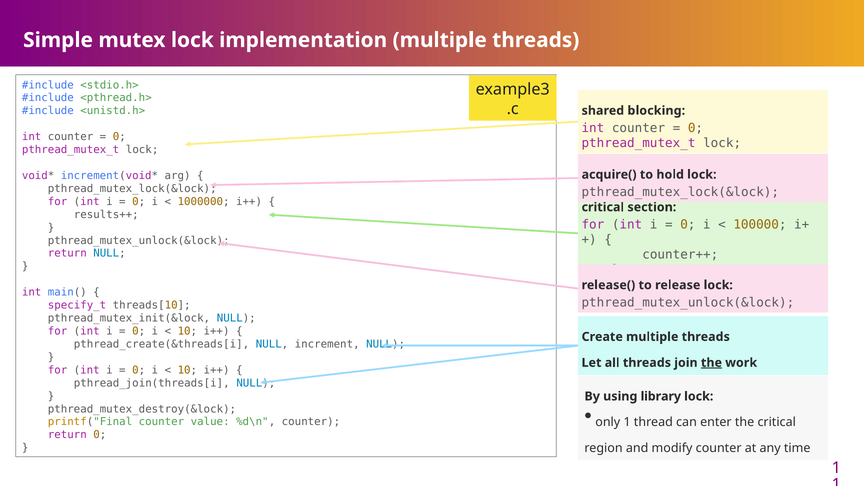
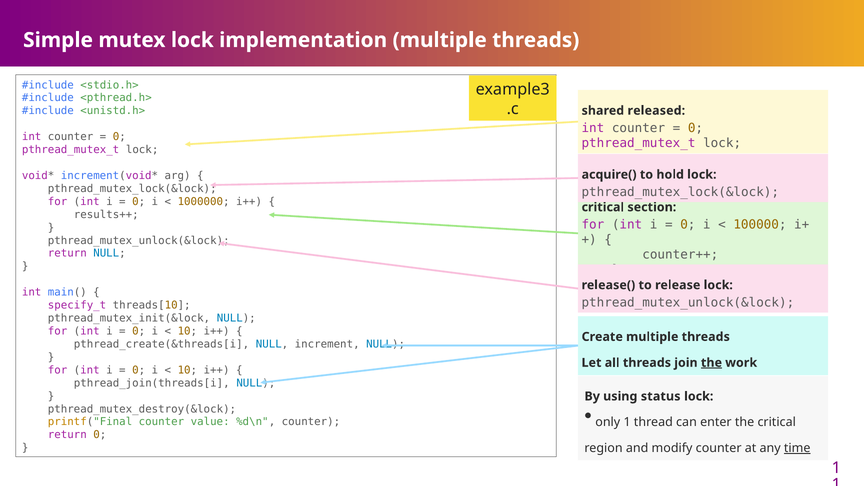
blocking: blocking -> released
library: library -> status
time underline: none -> present
